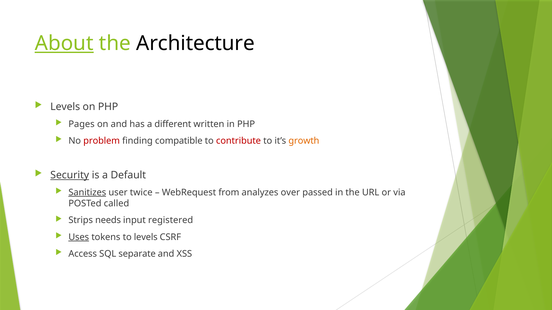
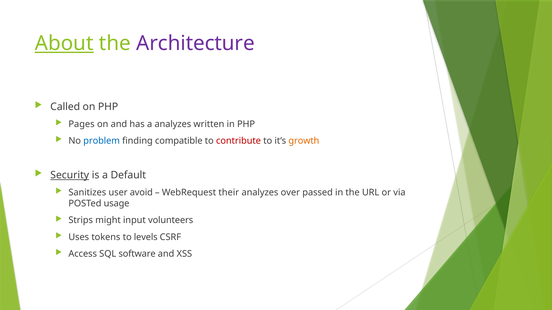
Architecture colour: black -> purple
Levels at (65, 107): Levels -> Called
a different: different -> analyzes
problem colour: red -> blue
Sanitizes underline: present -> none
twice: twice -> avoid
from: from -> their
called: called -> usage
needs: needs -> might
registered: registered -> volunteers
Uses underline: present -> none
separate: separate -> software
